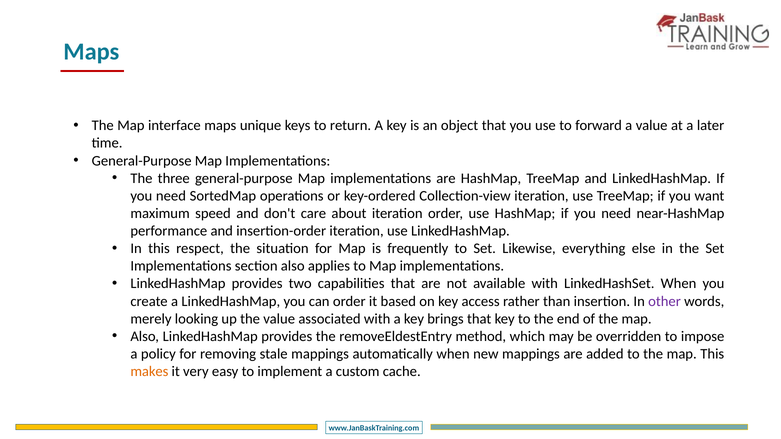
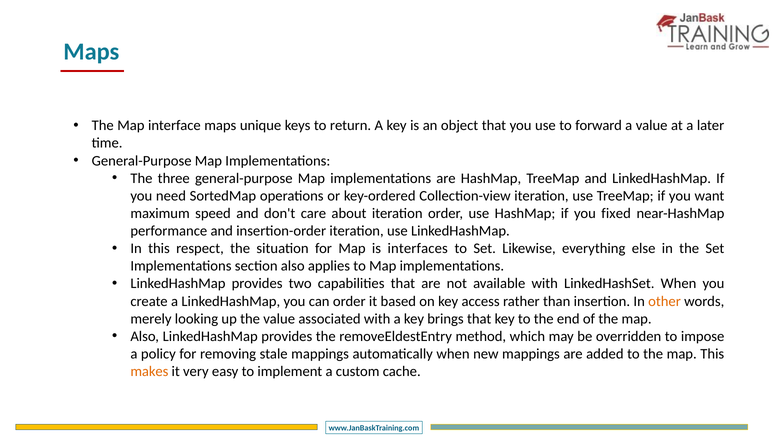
HashMap if you need: need -> fixed
frequently: frequently -> interfaces
other colour: purple -> orange
